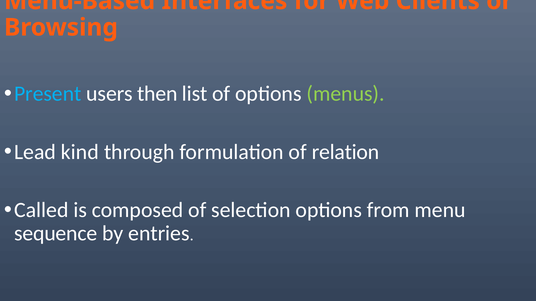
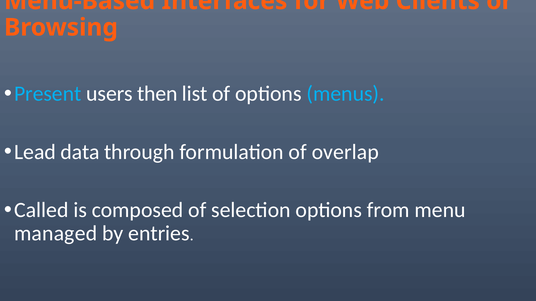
menus colour: light green -> light blue
kind: kind -> data
relation: relation -> overlap
sequence: sequence -> managed
